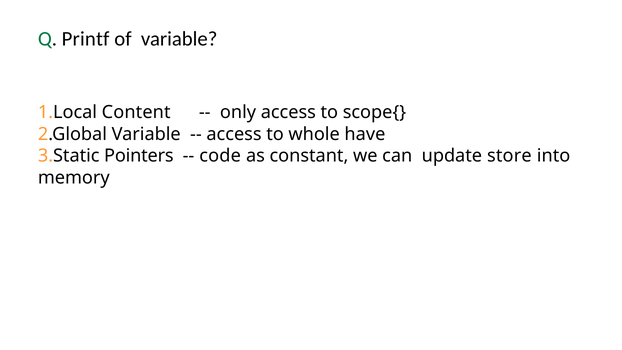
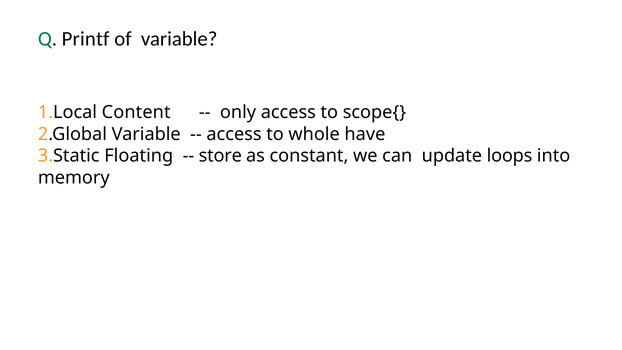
Pointers: Pointers -> Floating
code: code -> store
store: store -> loops
